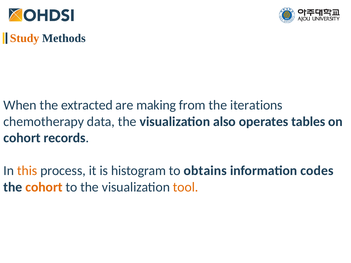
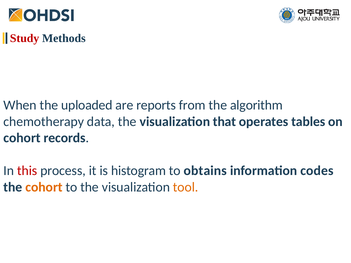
Study colour: orange -> red
extracted: extracted -> uploaded
making: making -> reports
iterations: iterations -> algorithm
also: also -> that
this colour: orange -> red
